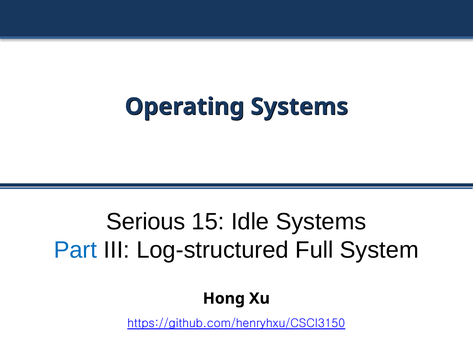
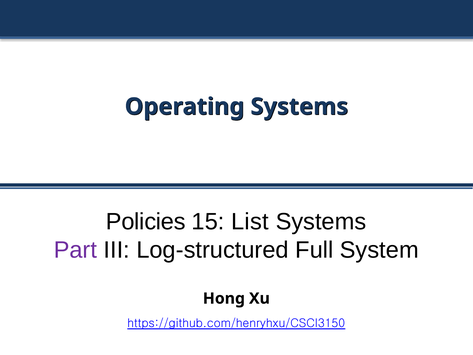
Serious: Serious -> Policies
Idle: Idle -> List
Part colour: blue -> purple
